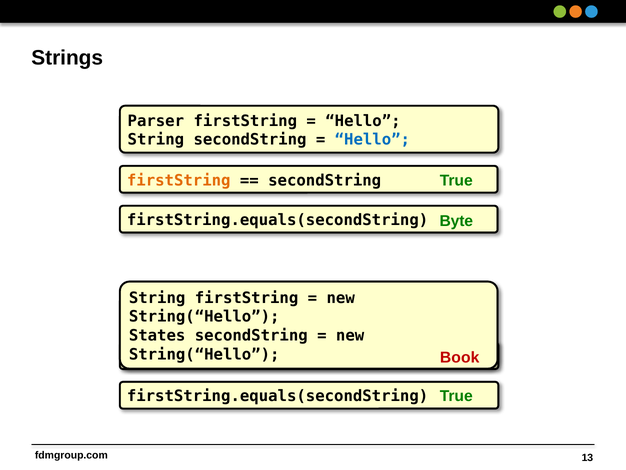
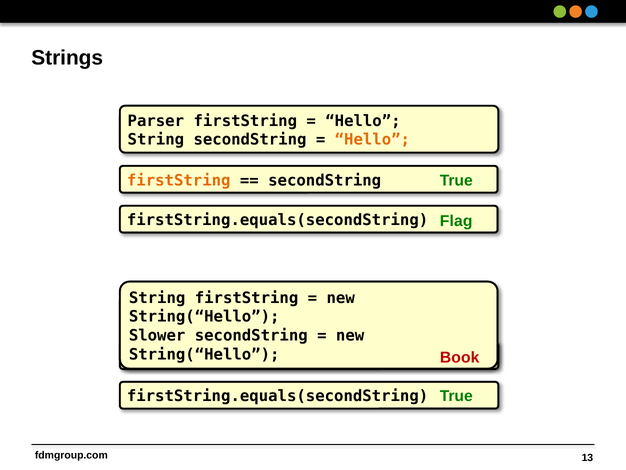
Hello at (372, 140) colour: blue -> orange
Byte: Byte -> Flag
States: States -> Slower
